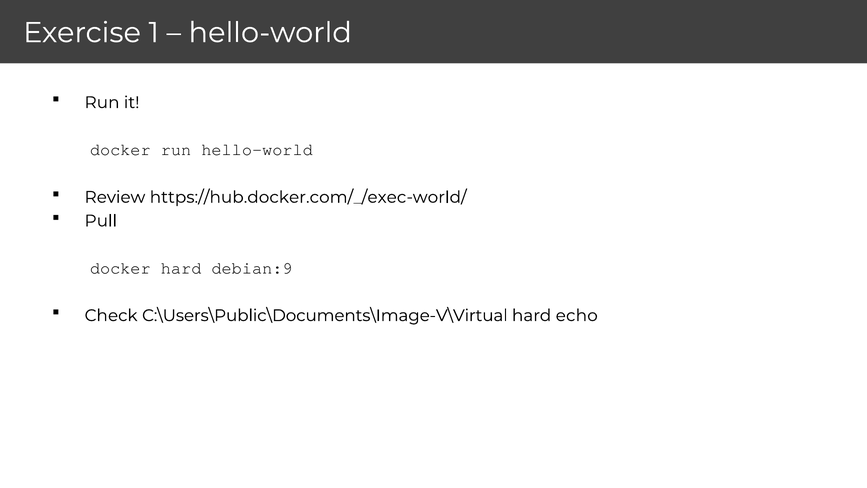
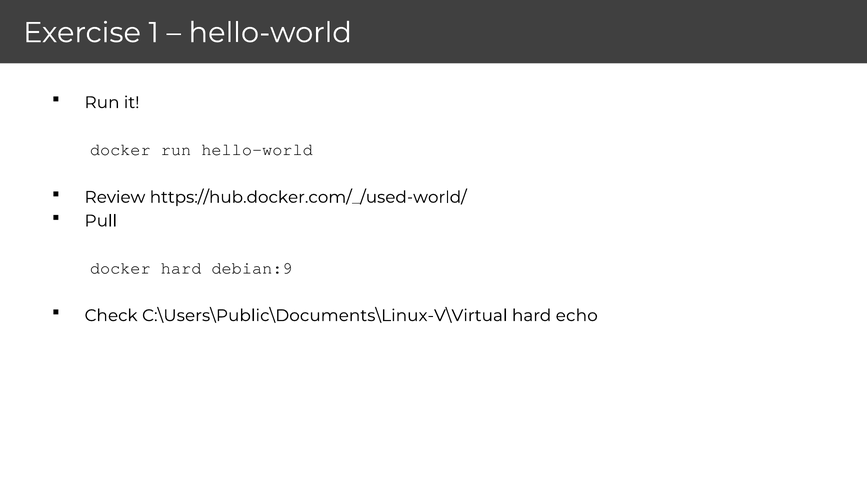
https://hub.docker.com/_/exec-world/: https://hub.docker.com/_/exec-world/ -> https://hub.docker.com/_/used-world/
C:\Users\Public\Documents\Image-V\Virtual: C:\Users\Public\Documents\Image-V\Virtual -> C:\Users\Public\Documents\Linux-V\Virtual
